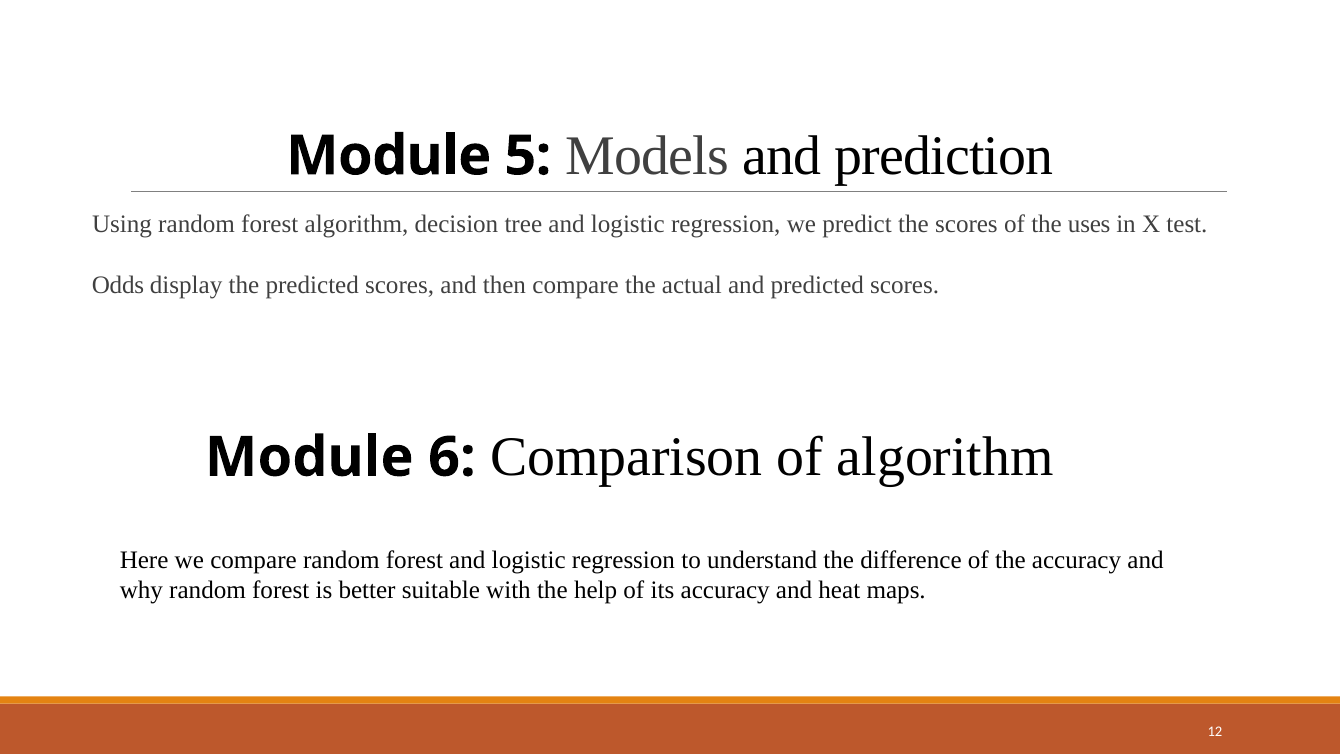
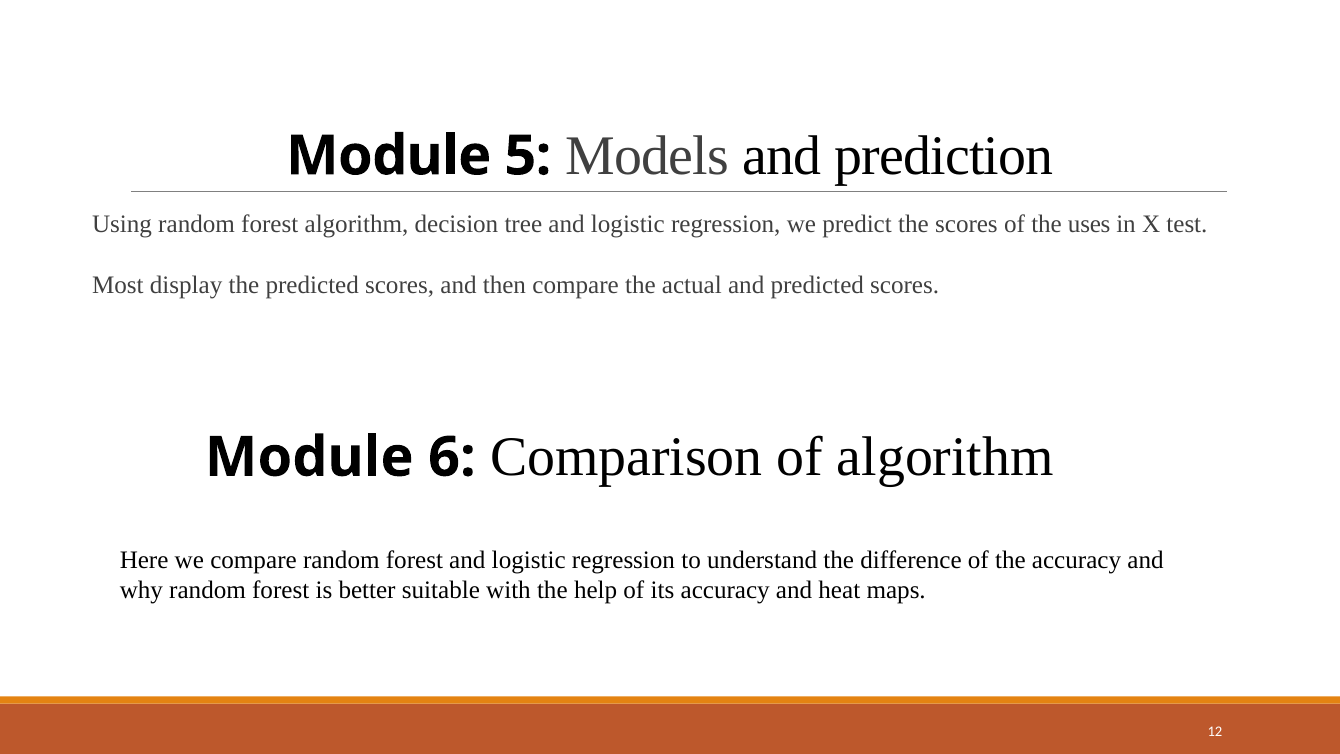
Odds: Odds -> Most
